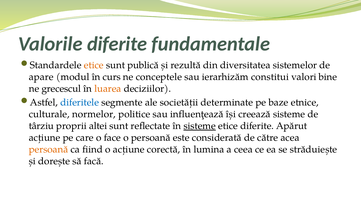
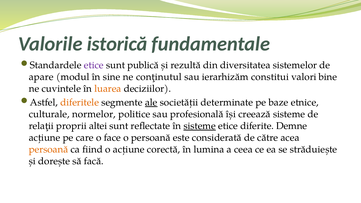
Valorile diferite: diferite -> istorică
etice at (94, 65) colour: orange -> purple
curs: curs -> sine
conceptele: conceptele -> conţinutul
grecescul: grecescul -> cuvintele
diferitele colour: blue -> orange
ale underline: none -> present
influenţează: influenţează -> profesională
târziu: târziu -> relaţii
Apărut: Apărut -> Demne
